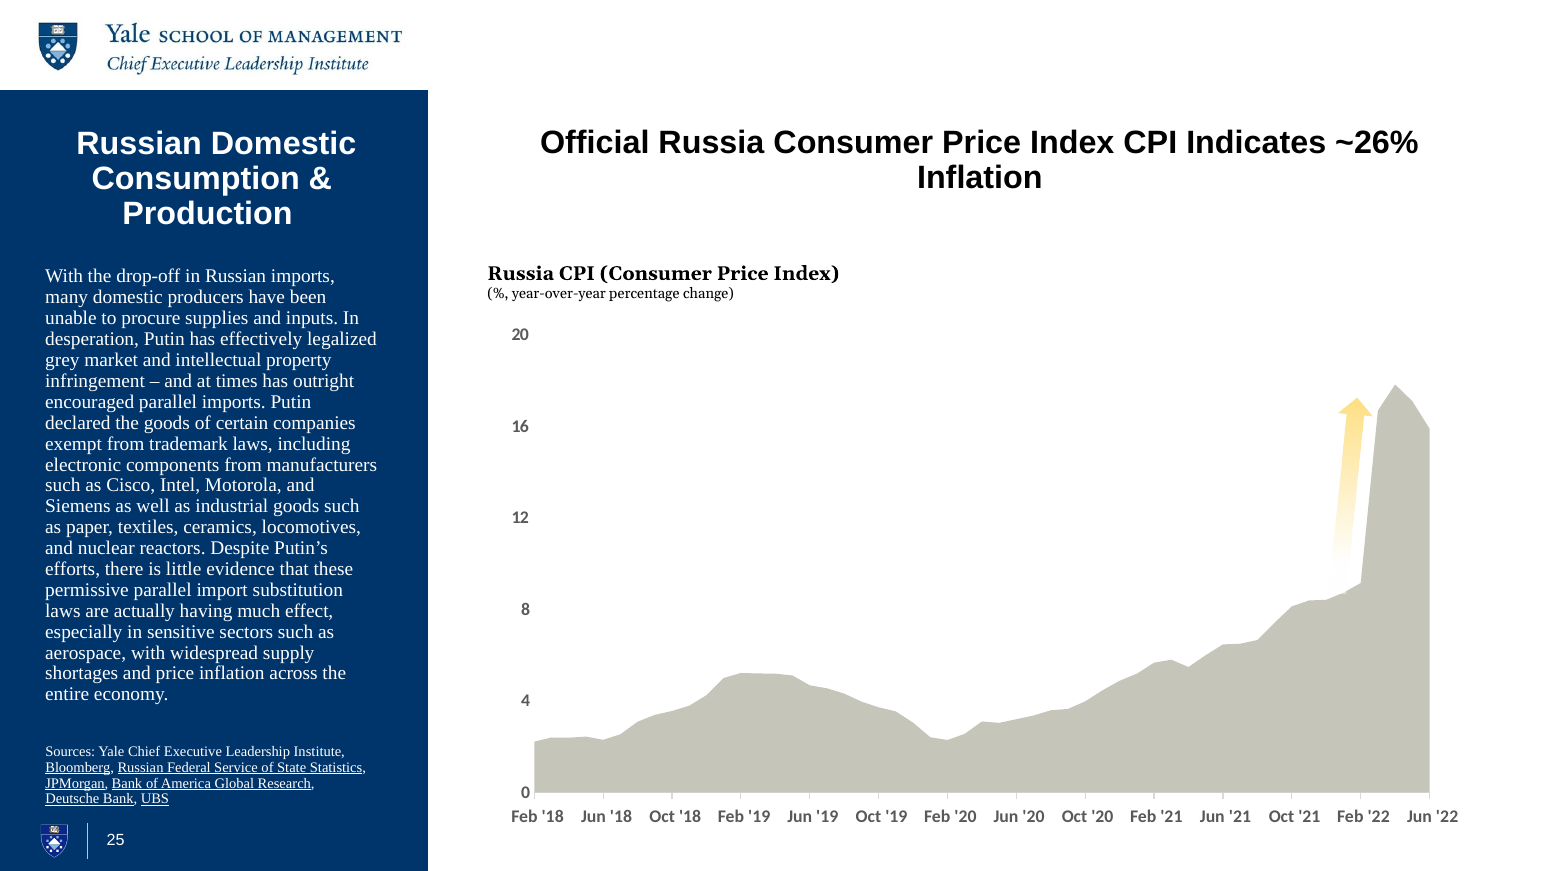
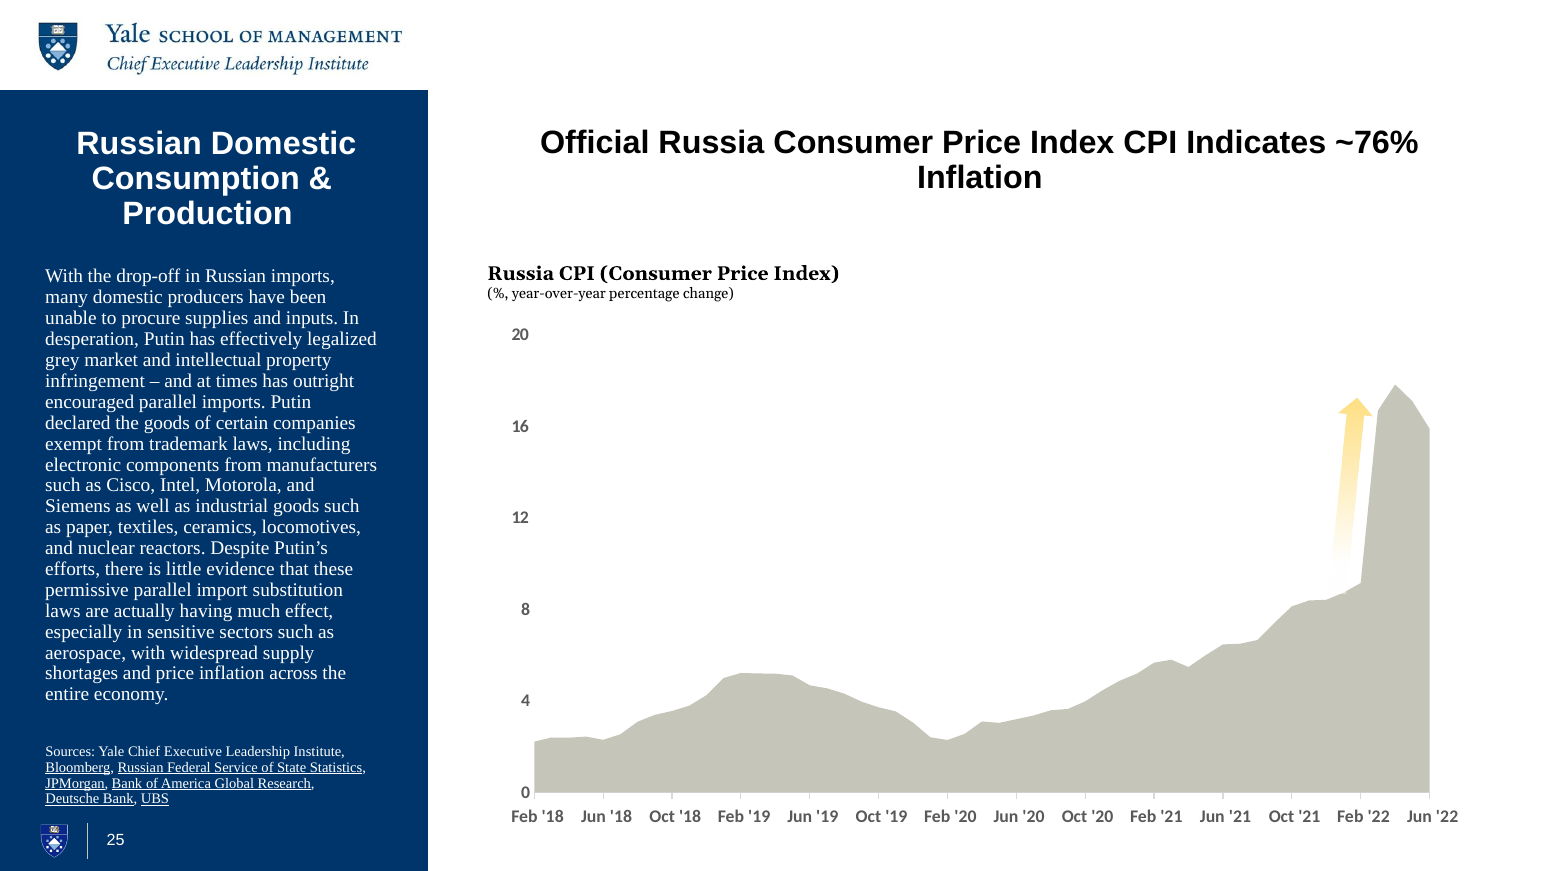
~26%: ~26% -> ~76%
